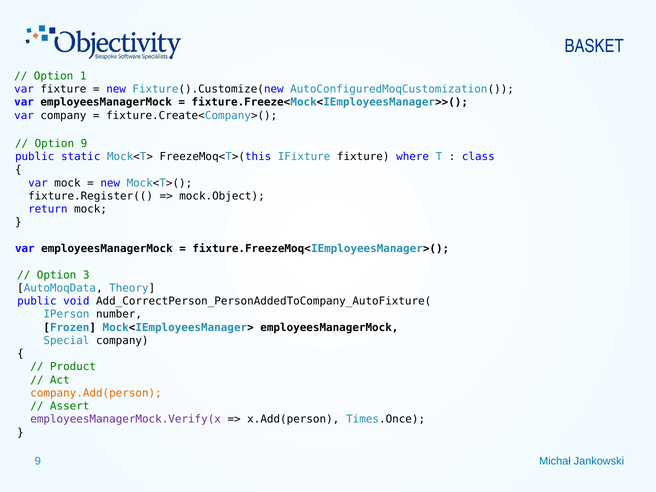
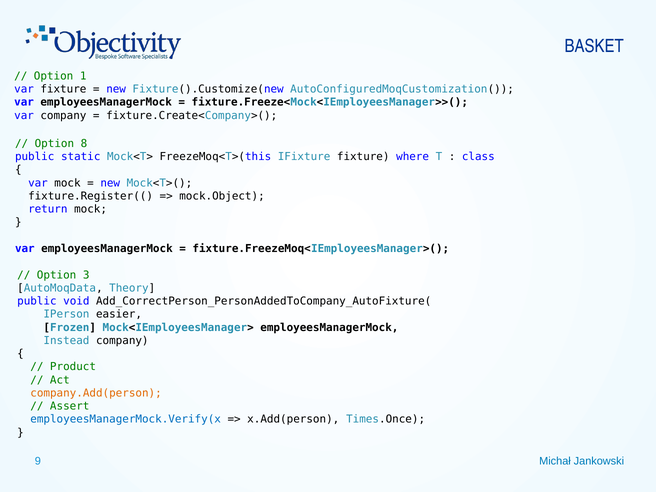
Option 9: 9 -> 8
number: number -> easier
Special: Special -> Instead
employeesManagerMock.Verify(x colour: purple -> blue
